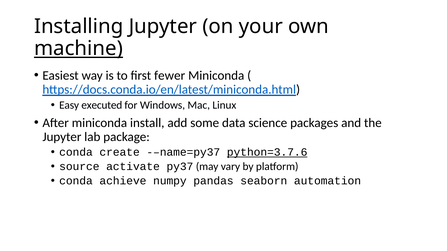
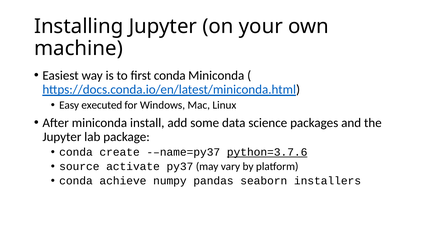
machine underline: present -> none
first fewer: fewer -> conda
automation: automation -> installers
